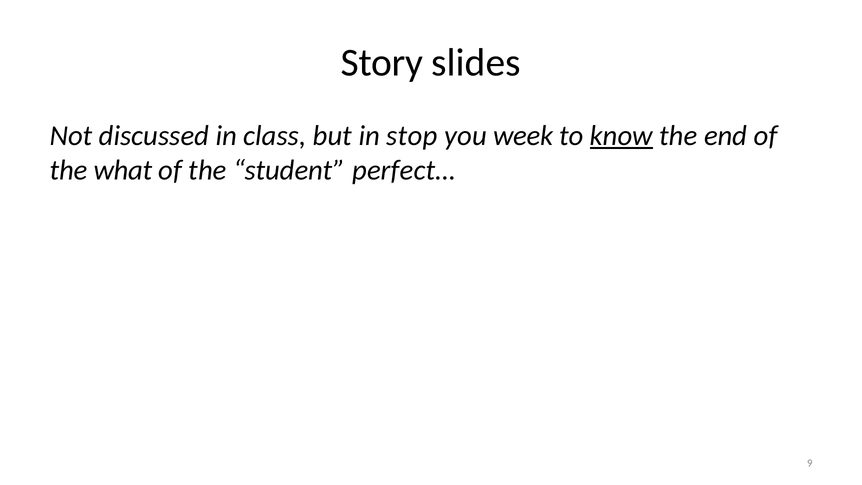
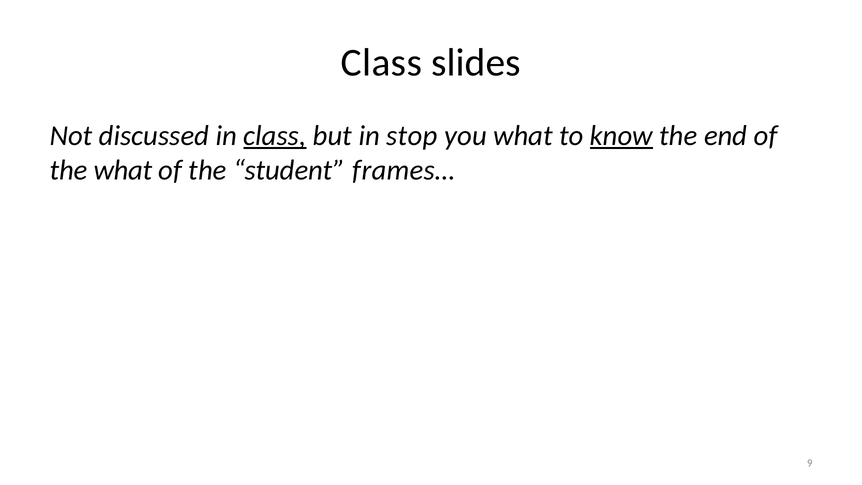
Story at (382, 63): Story -> Class
class at (275, 136) underline: none -> present
you week: week -> what
perfect…: perfect… -> frames…
